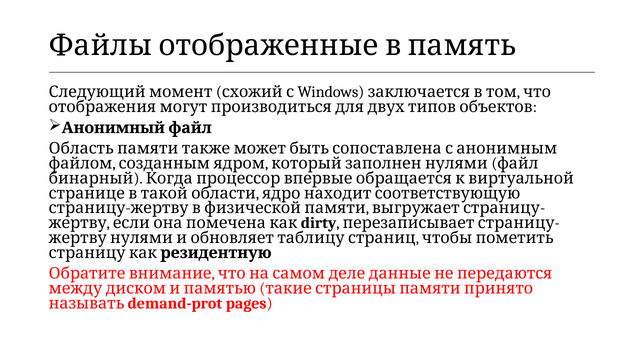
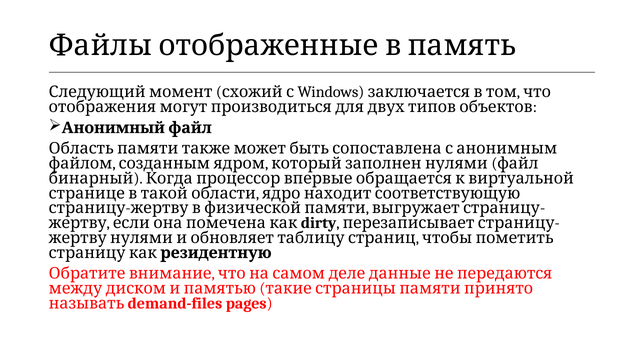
demand-prot: demand-prot -> demand-files
